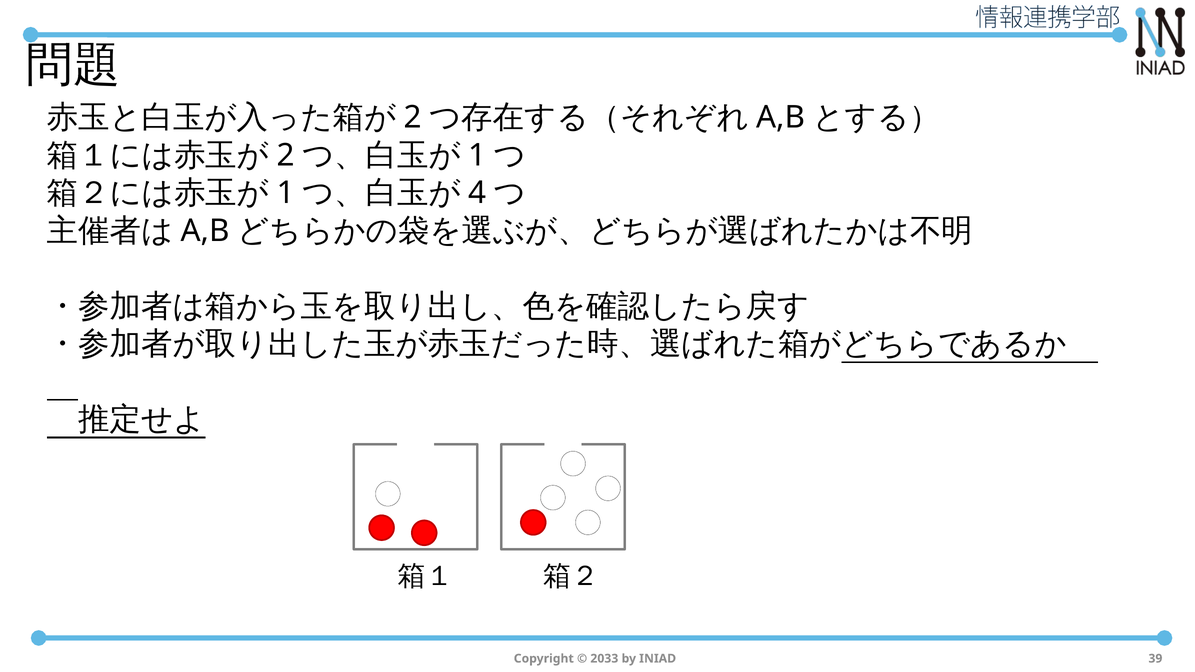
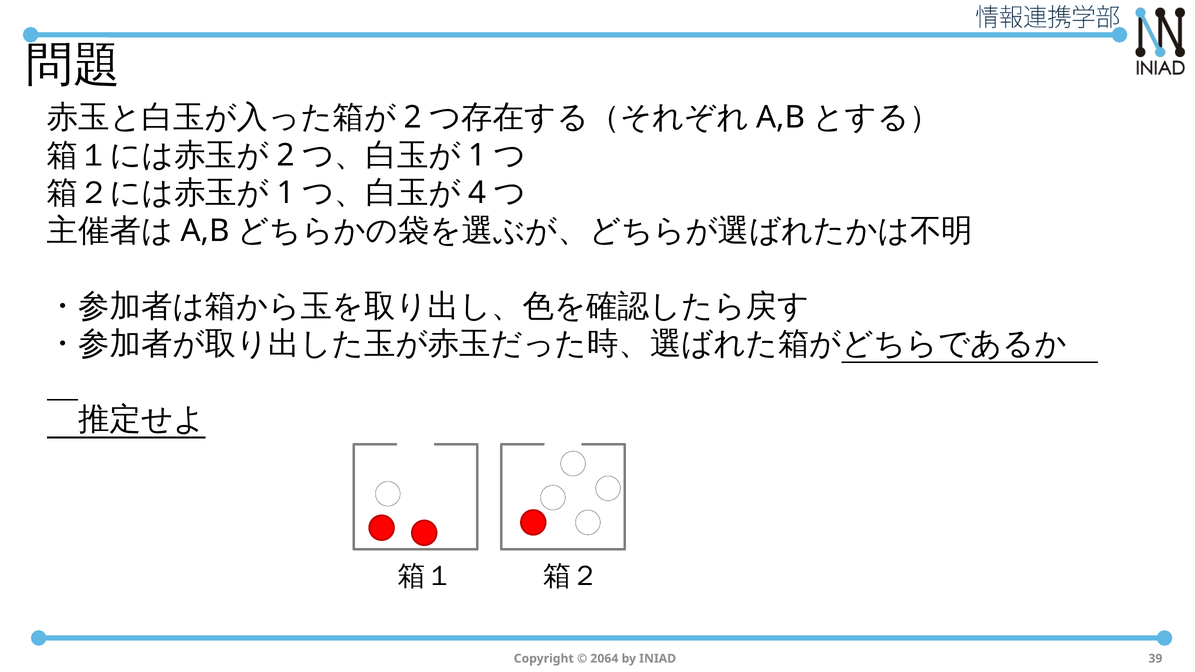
2033: 2033 -> 2064
